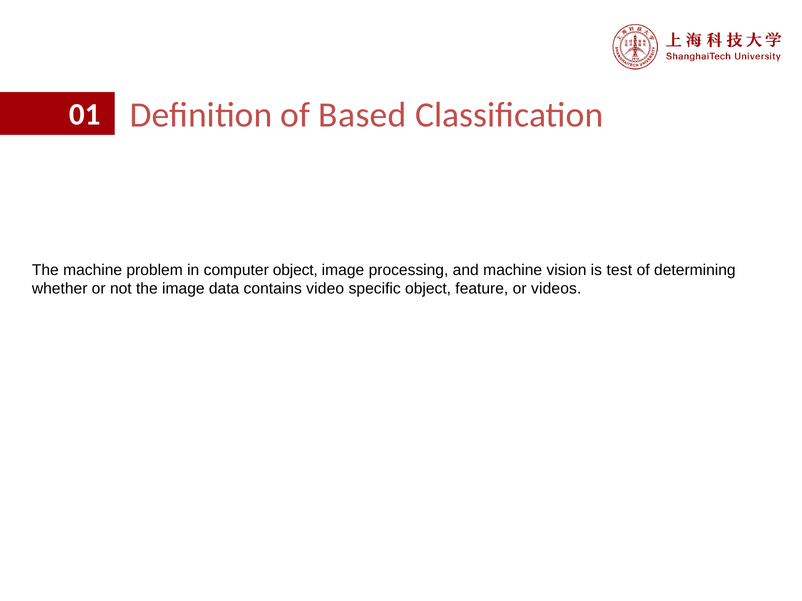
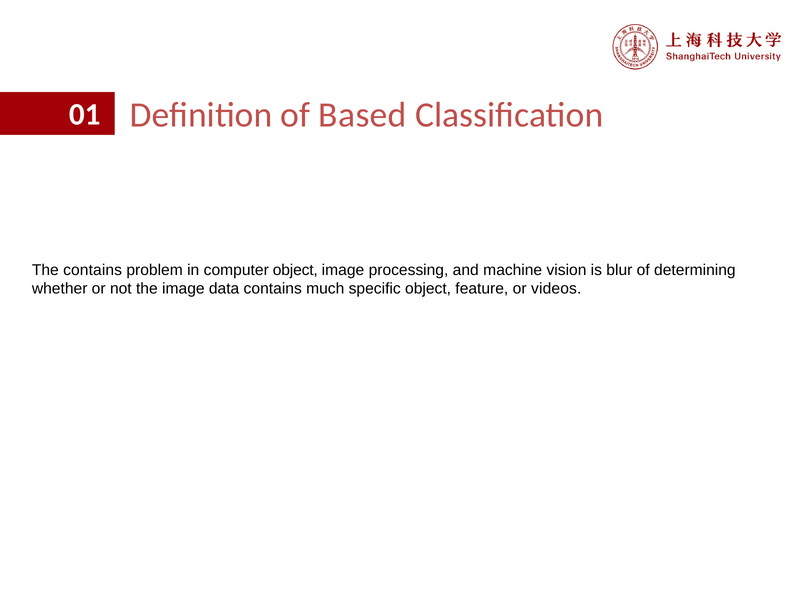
The machine: machine -> contains
test: test -> blur
video: video -> much
